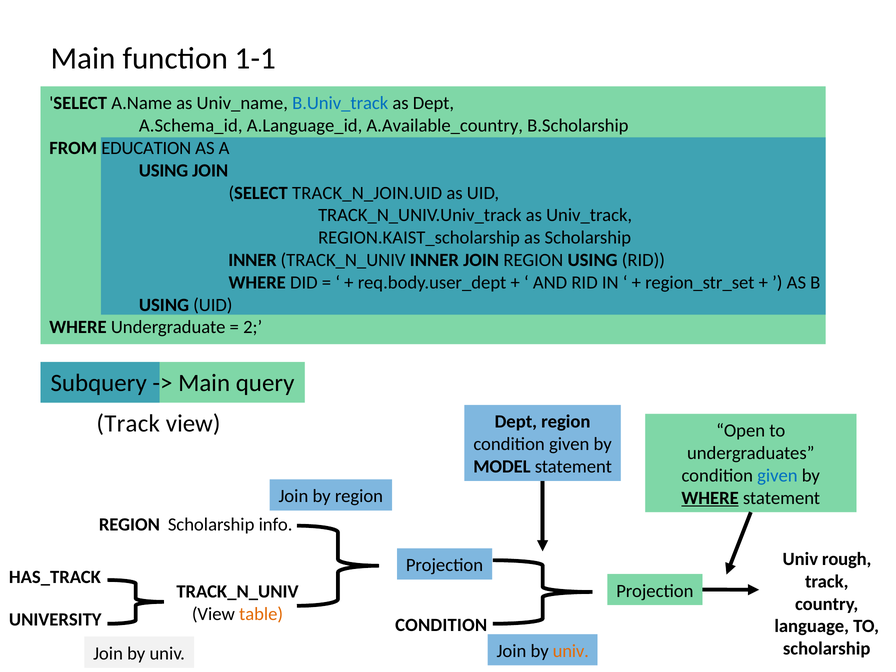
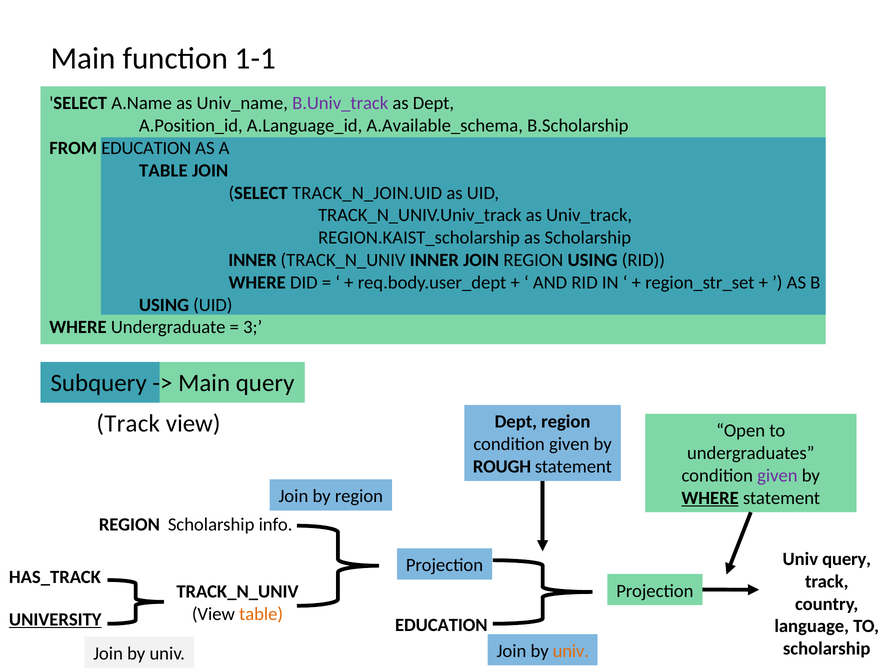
B.Univ_track colour: blue -> purple
A.Schema_id: A.Schema_id -> A.Position_id
A.Available_country: A.Available_country -> A.Available_schema
USING at (164, 171): USING -> TABLE
2: 2 -> 3
MODEL: MODEL -> ROUGH
given at (777, 475) colour: blue -> purple
Univ rough: rough -> query
UNIVERSITY underline: none -> present
CONDITION at (441, 625): CONDITION -> EDUCATION
